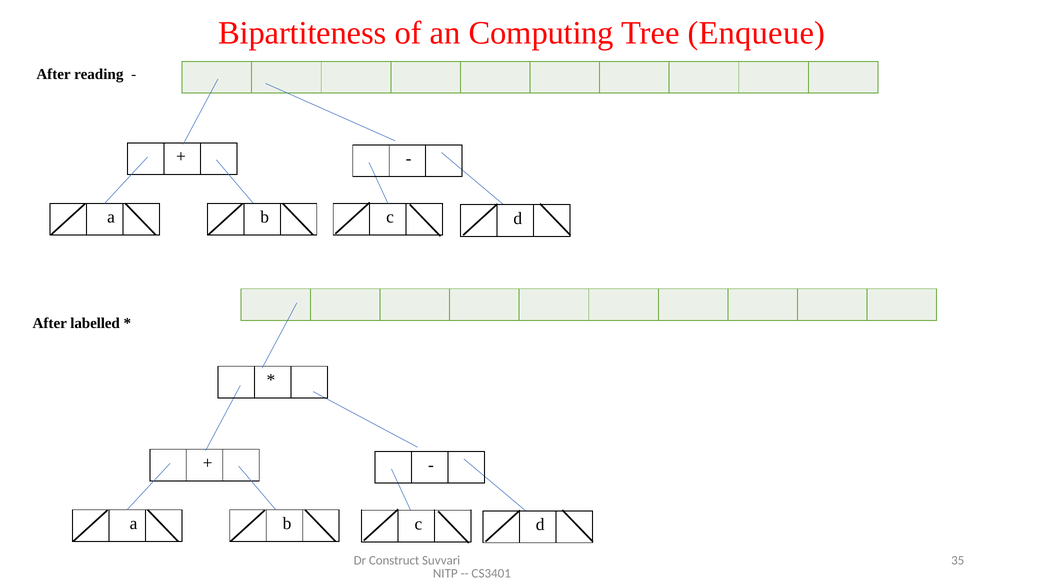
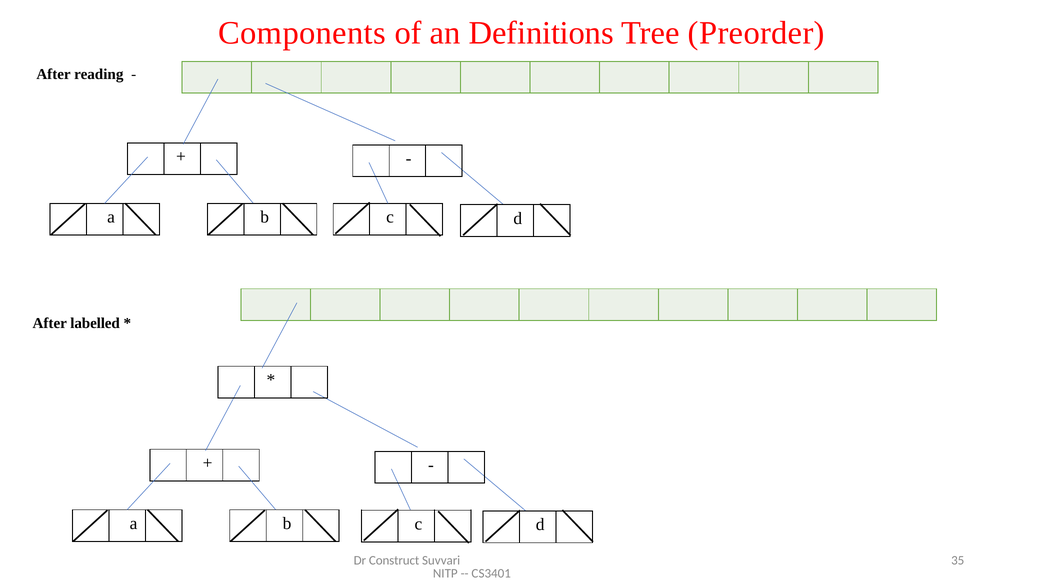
Bipartiteness: Bipartiteness -> Components
Computing: Computing -> Definitions
Enqueue: Enqueue -> Preorder
